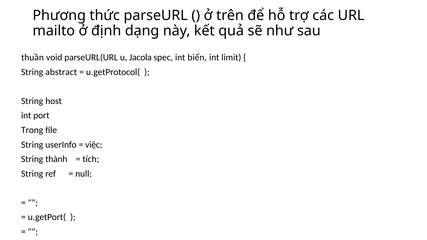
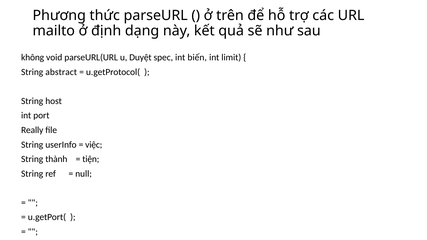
thuần: thuần -> không
Jacola: Jacola -> Duyệt
Trong: Trong -> Really
tích: tích -> tiện
